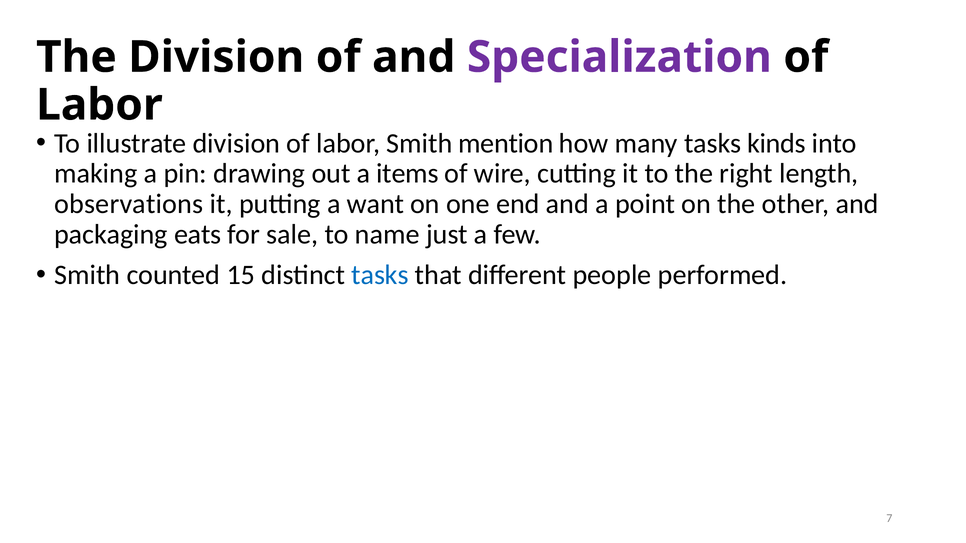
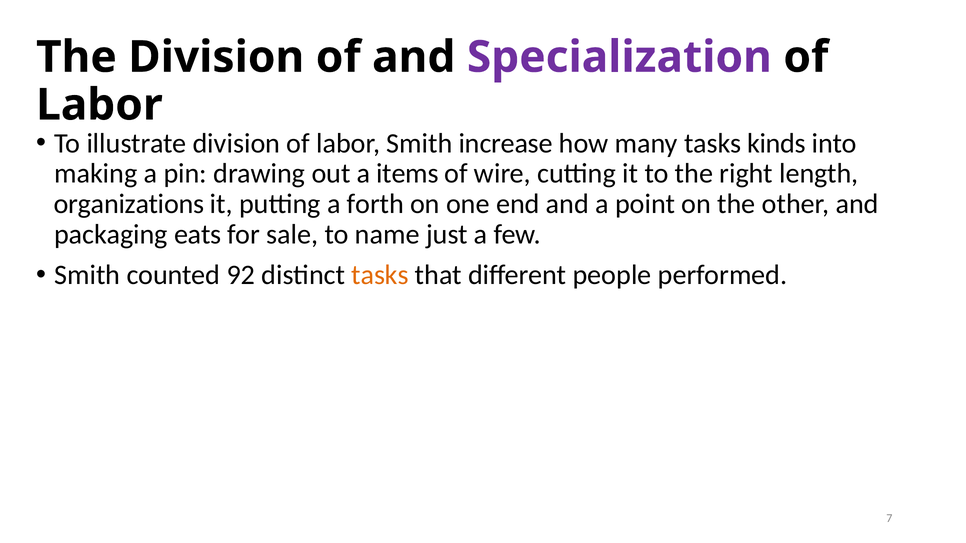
mention: mention -> increase
observations: observations -> organizations
want: want -> forth
15: 15 -> 92
tasks at (380, 275) colour: blue -> orange
